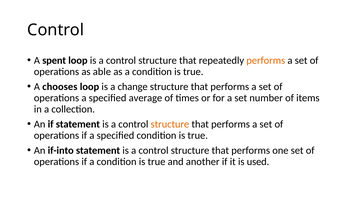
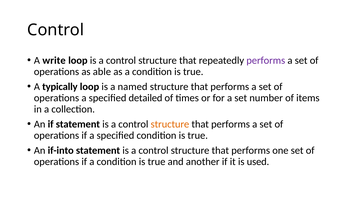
spent: spent -> write
performs at (266, 60) colour: orange -> purple
chooses: chooses -> typically
change: change -> named
average: average -> detailed
